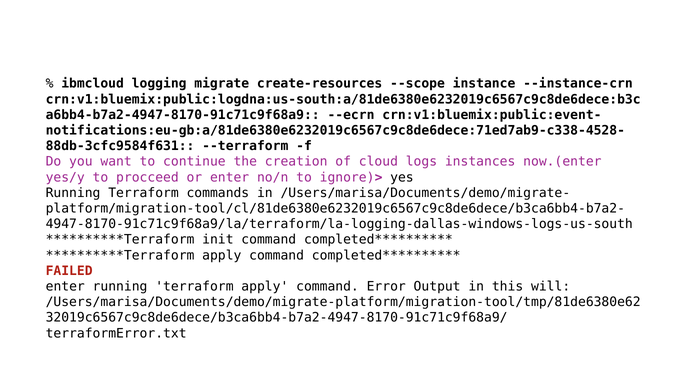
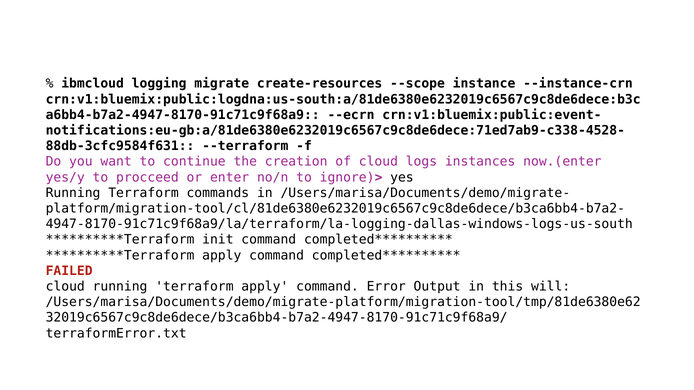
enter at (65, 287): enter -> cloud
